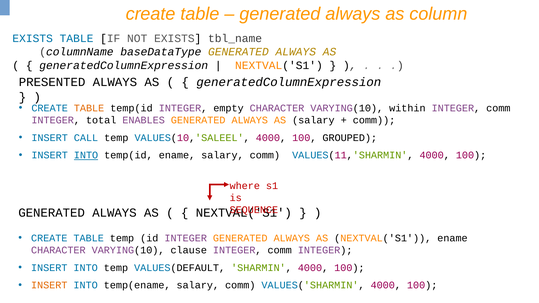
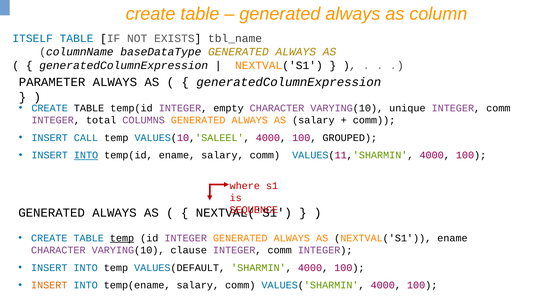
EXISTS at (33, 38): EXISTS -> ITSELF
PRESENTED: PRESENTED -> PARAMETER
TABLE at (89, 108) colour: orange -> black
within: within -> unique
ENABLES: ENABLES -> COLUMNS
temp at (122, 238) underline: none -> present
